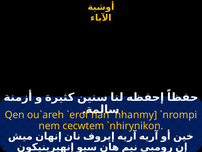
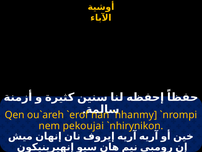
cecwtem: cecwtem -> pekoujai
